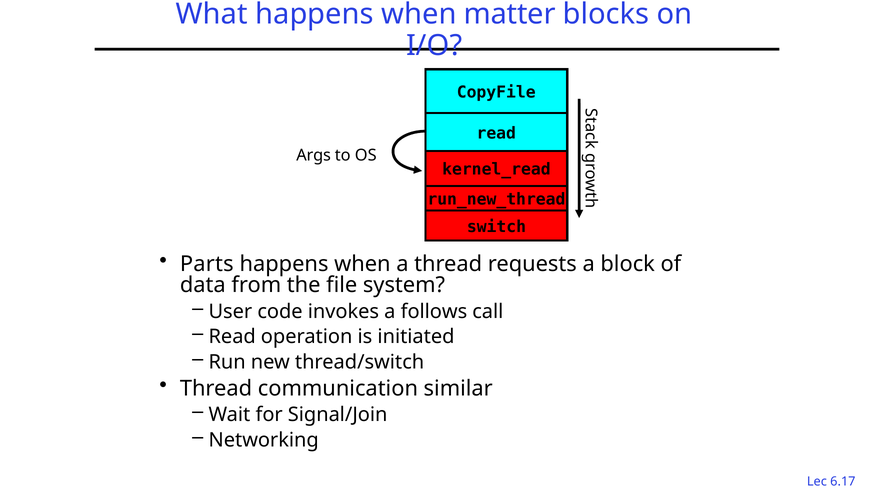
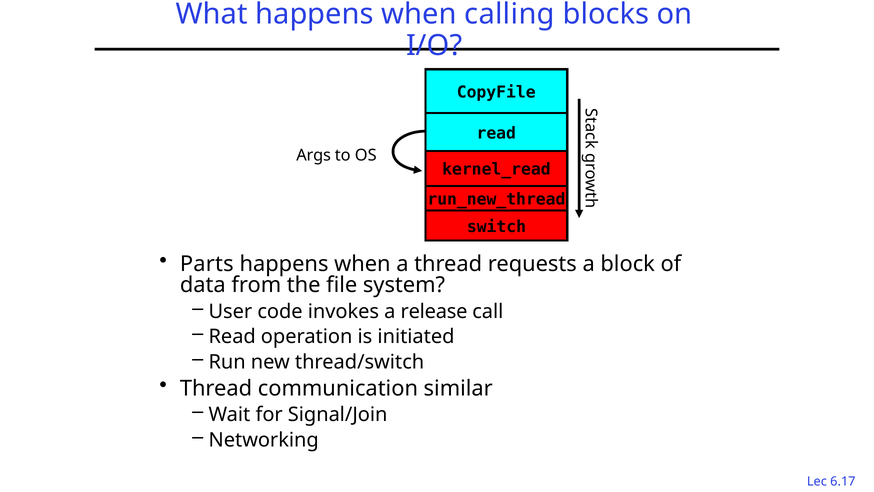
matter: matter -> calling
follows: follows -> release
